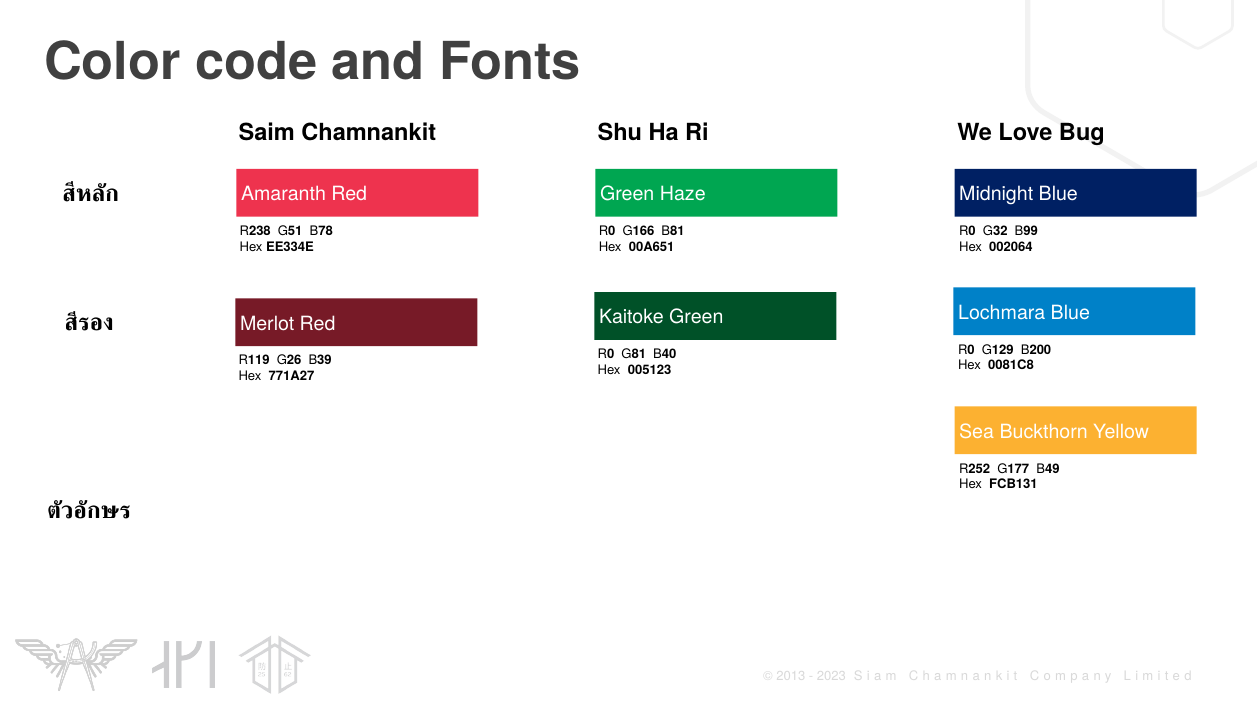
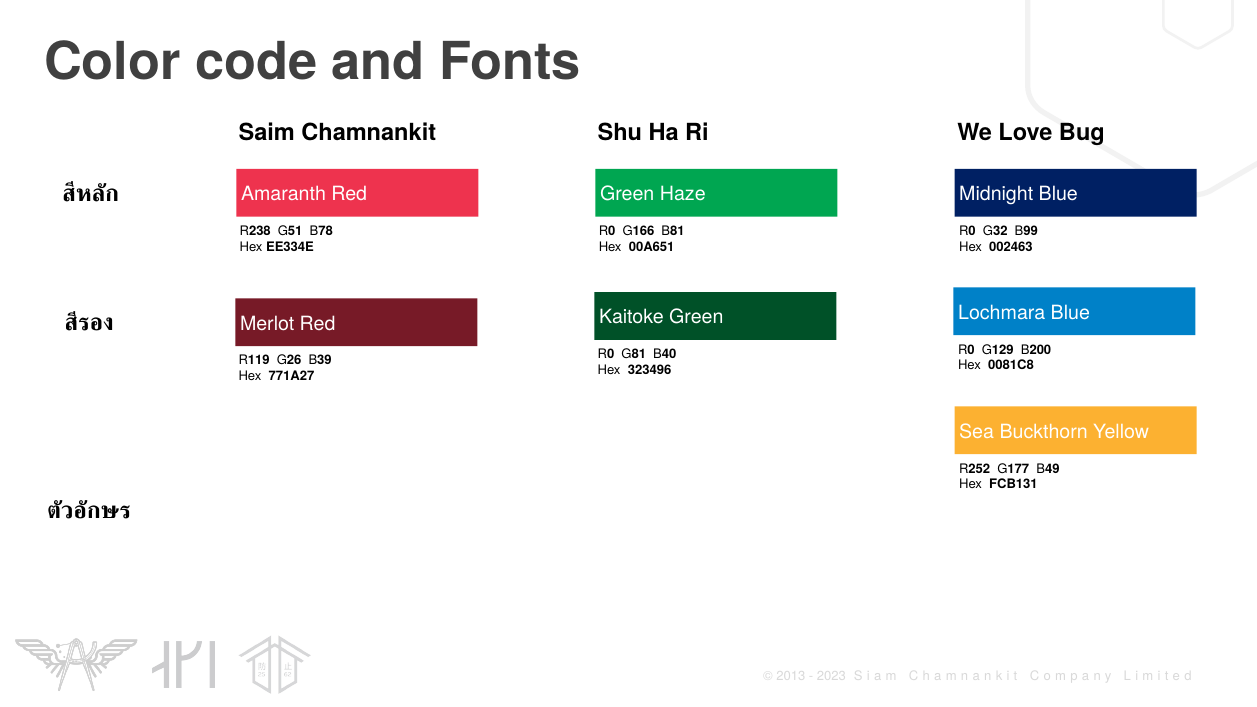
002064: 002064 -> 002463
005123: 005123 -> 323496
